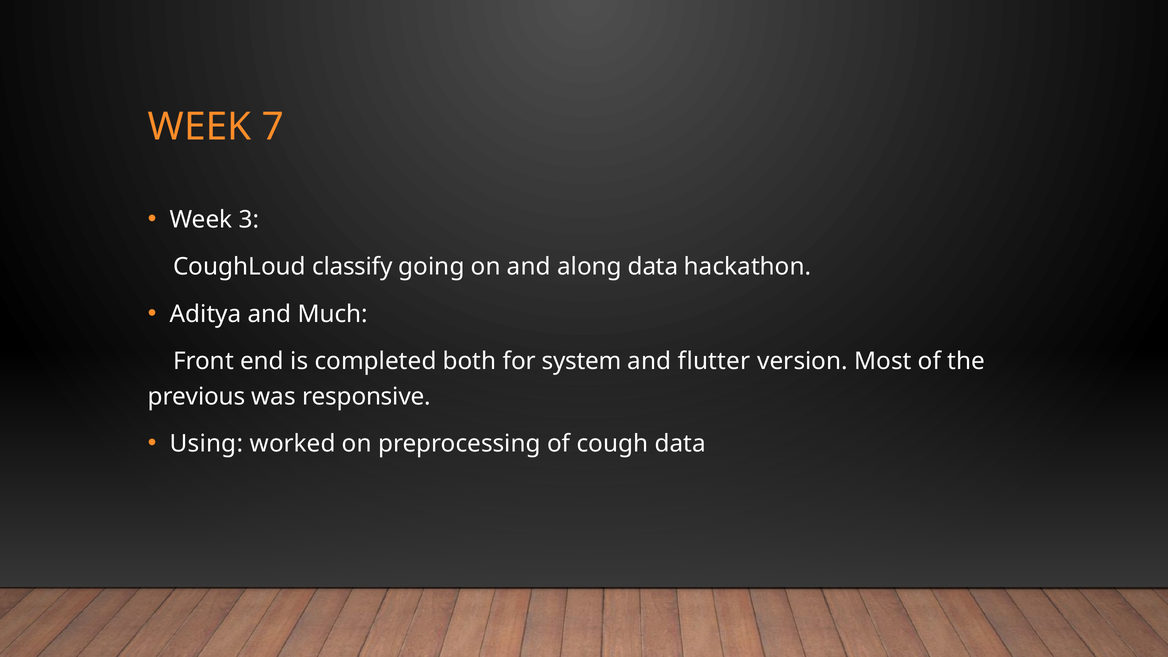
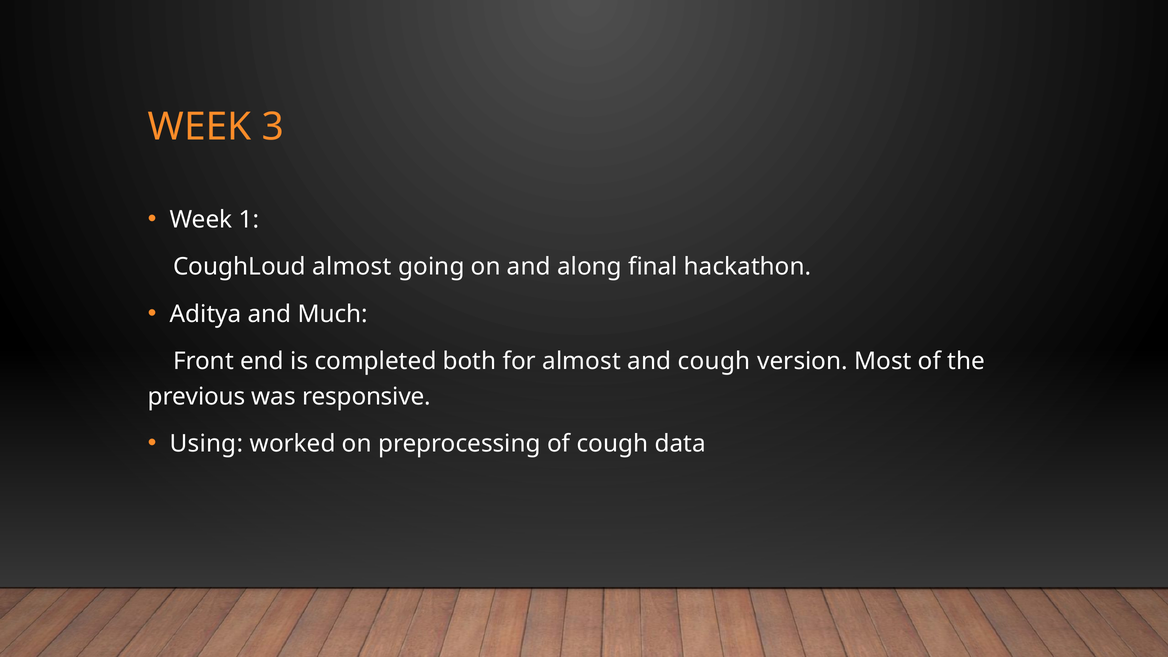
7: 7 -> 3
3: 3 -> 1
CoughLoud classify: classify -> almost
along data: data -> final
for system: system -> almost
and flutter: flutter -> cough
